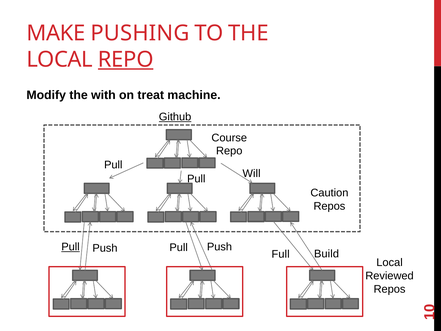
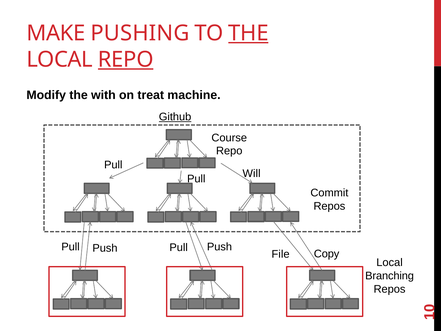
THE at (248, 33) underline: none -> present
Caution: Caution -> Commit
Pull at (71, 247) underline: present -> none
Build: Build -> Copy
Full: Full -> File
Reviewed: Reviewed -> Branching
